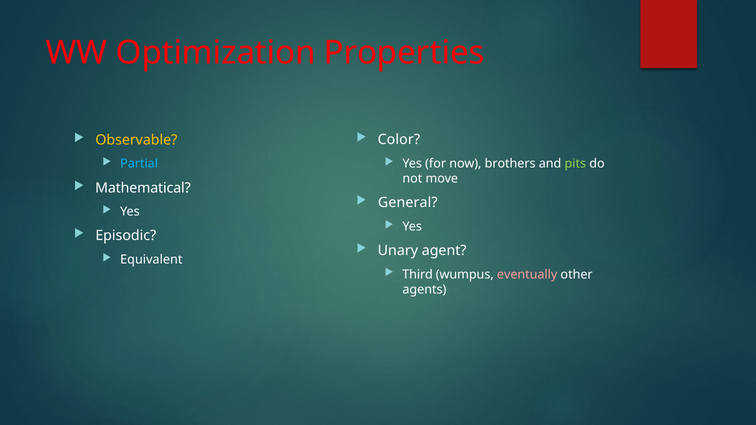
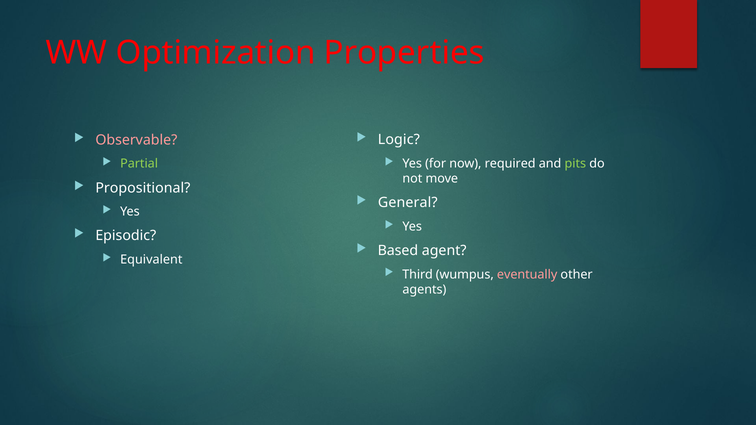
Color: Color -> Logic
Observable colour: yellow -> pink
brothers: brothers -> required
Partial colour: light blue -> light green
Mathematical: Mathematical -> Propositional
Unary: Unary -> Based
